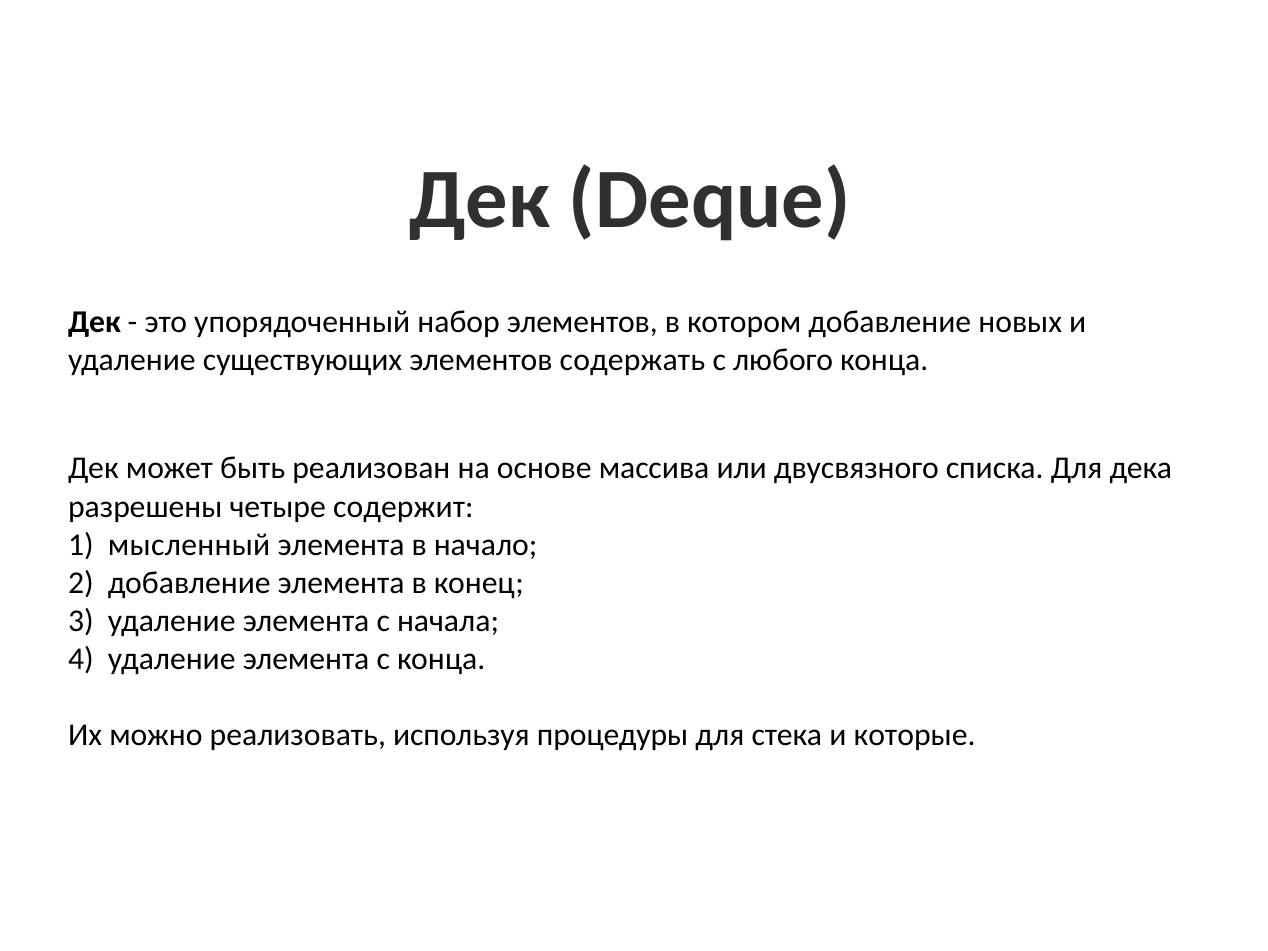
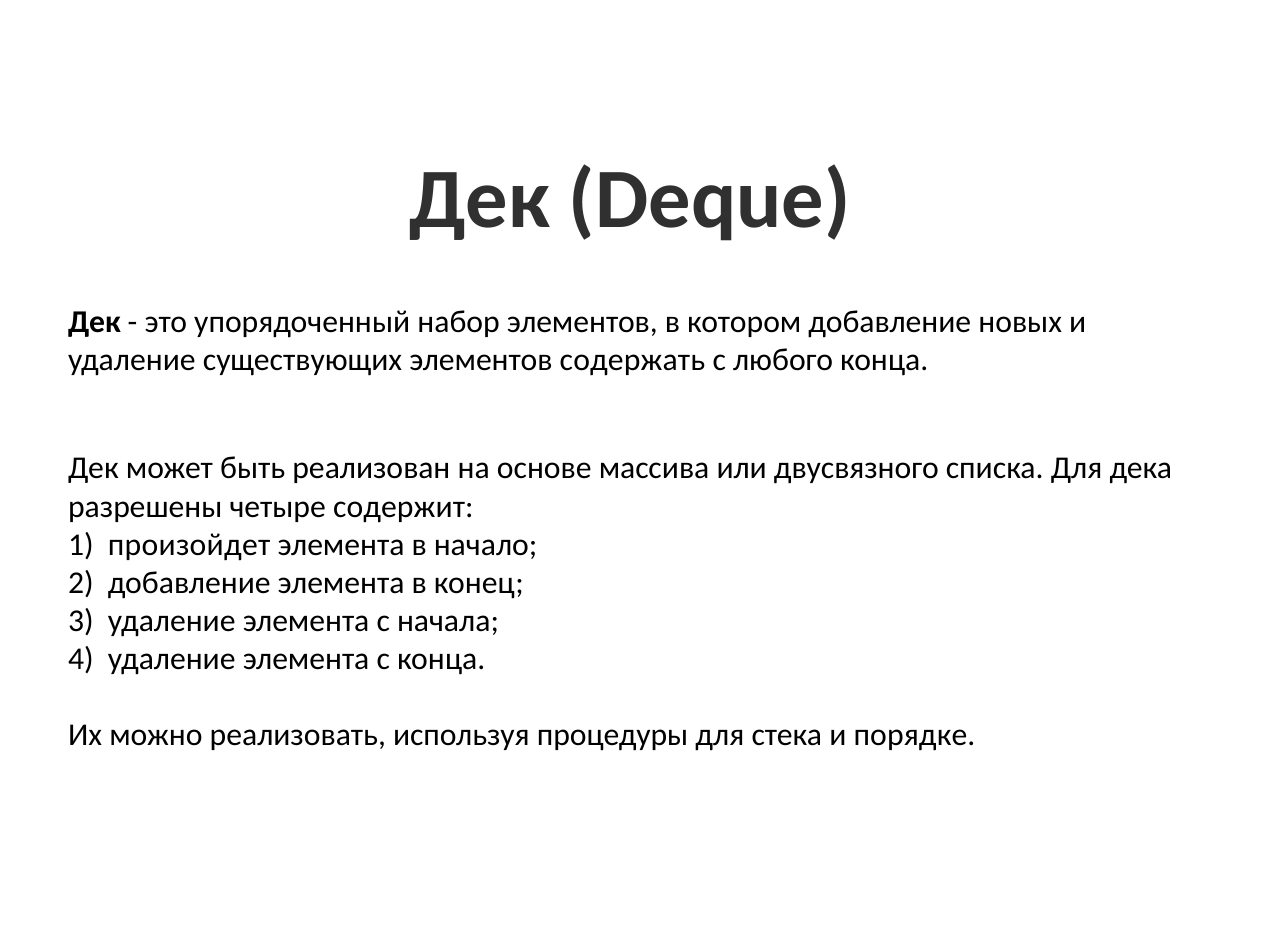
мысленный: мысленный -> произойдет
которые: которые -> порядке
